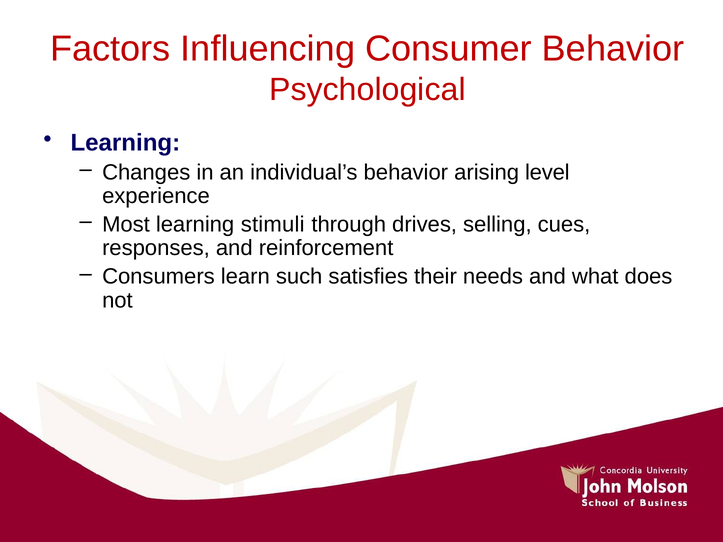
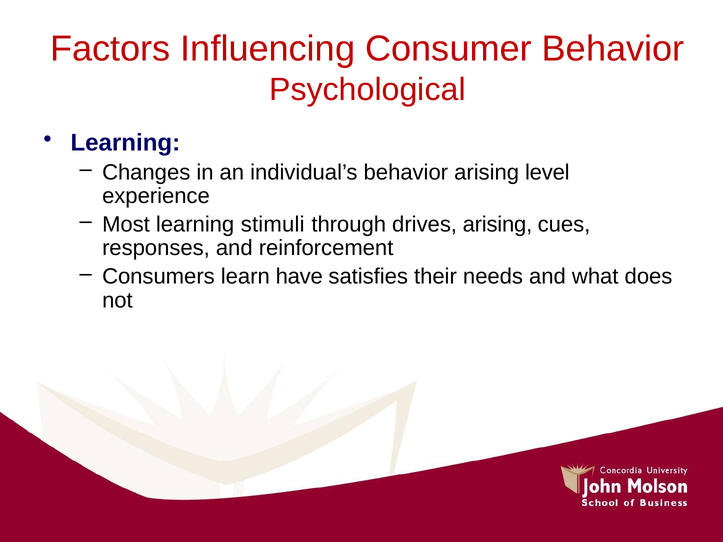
drives selling: selling -> arising
such: such -> have
